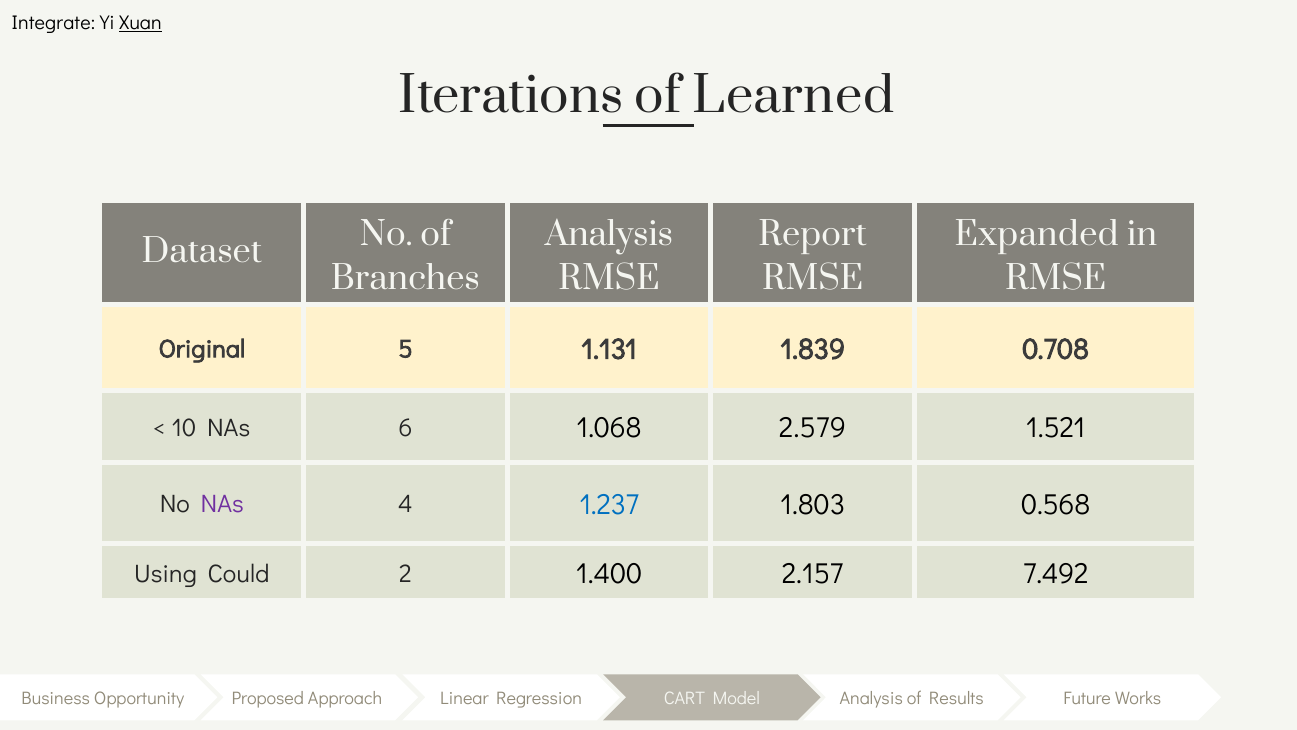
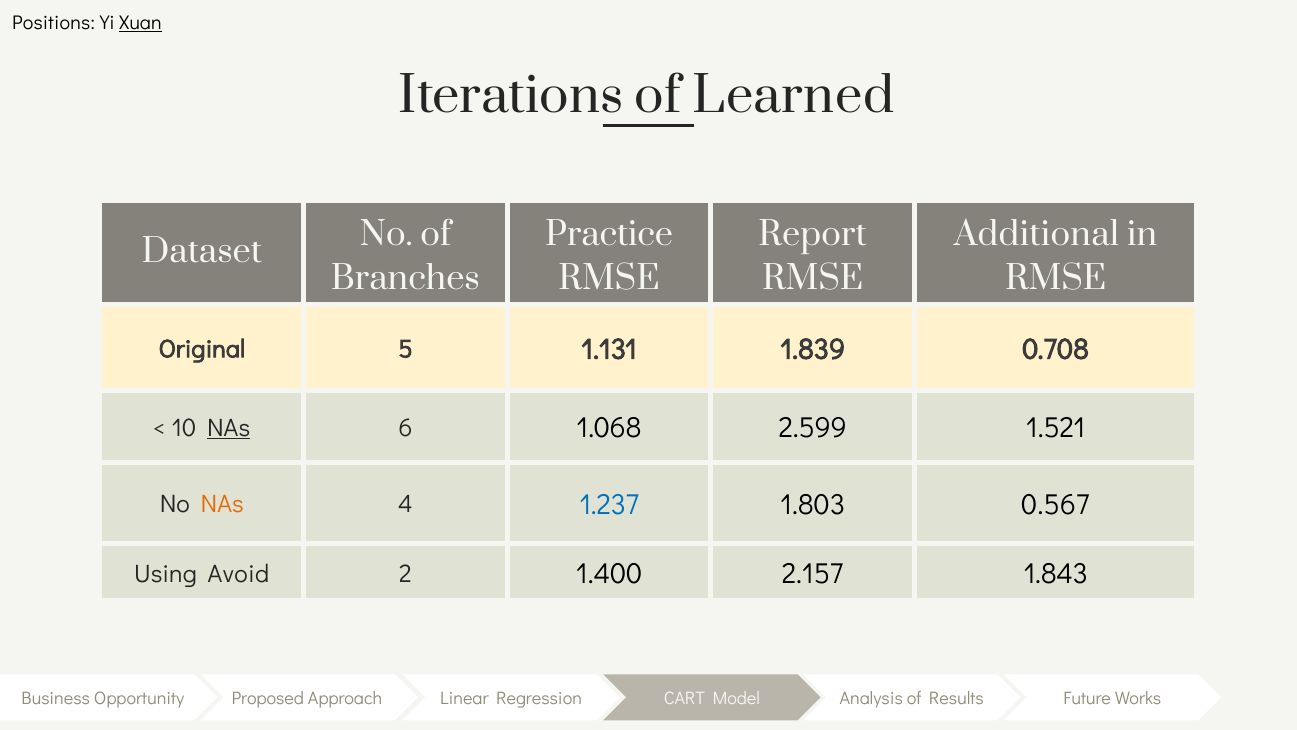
Integrate: Integrate -> Positions
Analysis at (609, 235): Analysis -> Practice
Expanded: Expanded -> Additional
NAs at (229, 427) underline: none -> present
2.579: 2.579 -> 2.599
NAs at (222, 504) colour: purple -> orange
0.568: 0.568 -> 0.567
Could: Could -> Avoid
7.492: 7.492 -> 1.843
